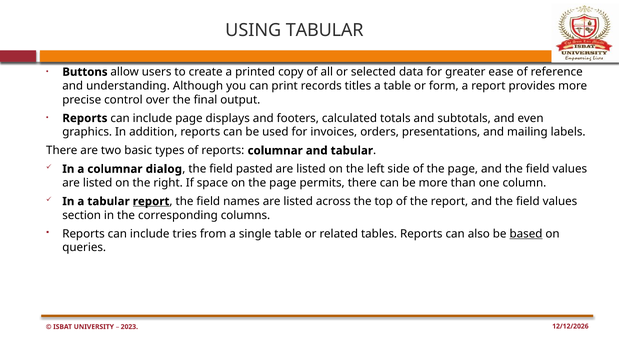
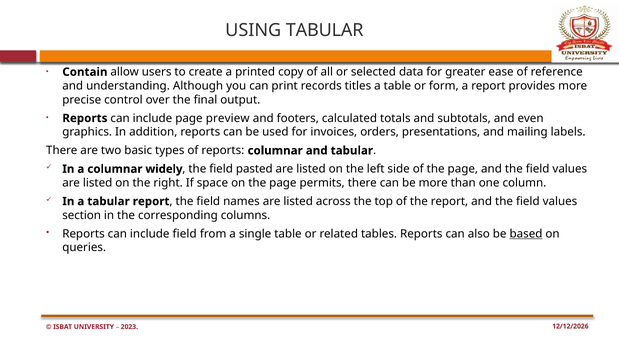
Buttons: Buttons -> Contain
displays: displays -> preview
dialog: dialog -> widely
report at (151, 202) underline: present -> none
include tries: tries -> field
